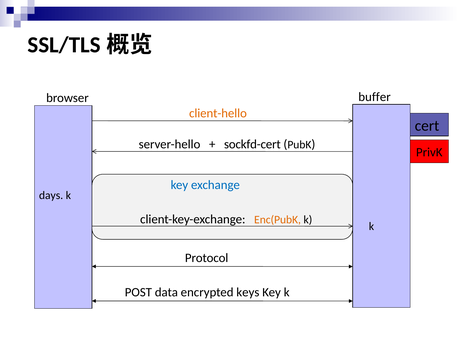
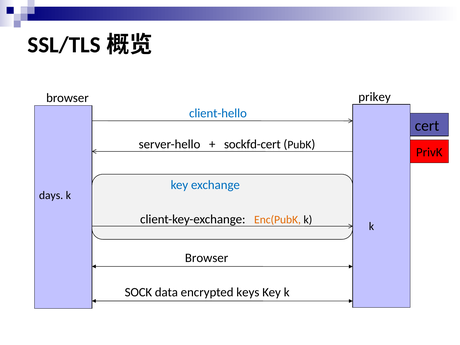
buffer: buffer -> prikey
client-hello colour: orange -> blue
Protocol at (207, 258): Protocol -> Browser
POST: POST -> SOCK
